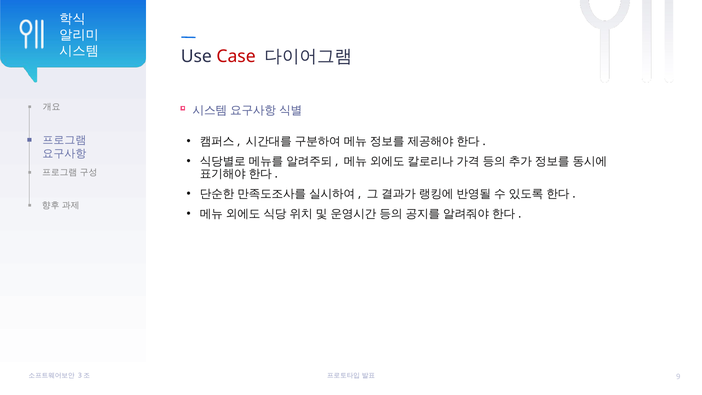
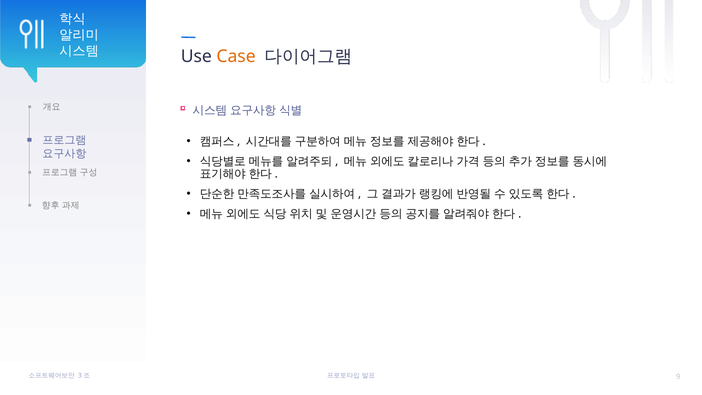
Case colour: red -> orange
